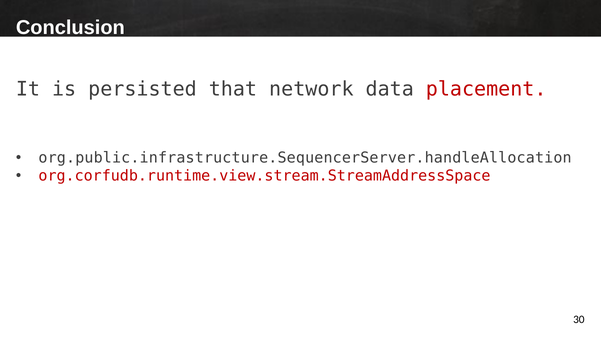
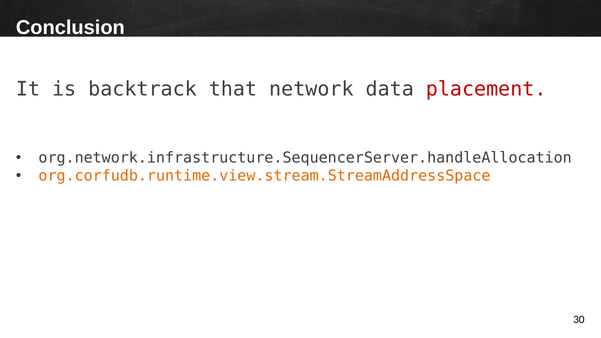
persisted: persisted -> backtrack
org.public.infrastructure.SequencerServer.handleAllocation: org.public.infrastructure.SequencerServer.handleAllocation -> org.network.infrastructure.SequencerServer.handleAllocation
org.corfudb.runtime.view.stream.StreamAddressSpace colour: red -> orange
